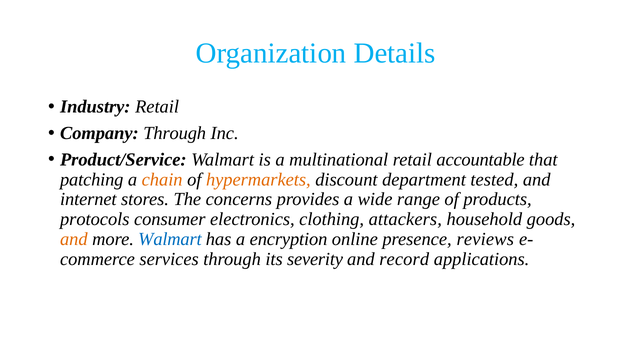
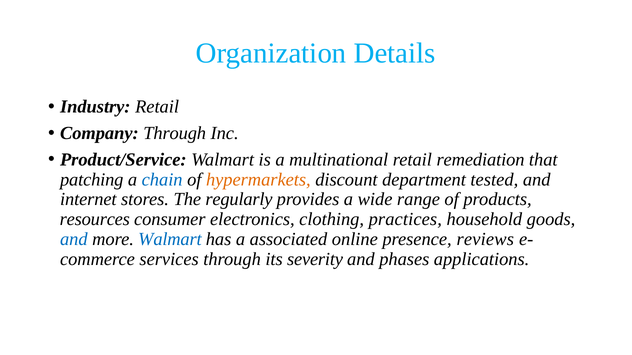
accountable: accountable -> remediation
chain colour: orange -> blue
concerns: concerns -> regularly
protocols: protocols -> resources
attackers: attackers -> practices
and at (74, 239) colour: orange -> blue
encryption: encryption -> associated
record: record -> phases
